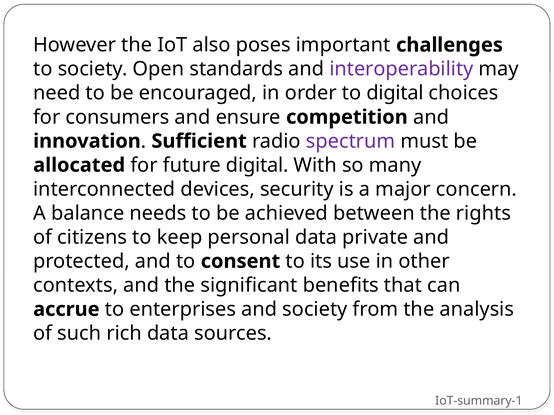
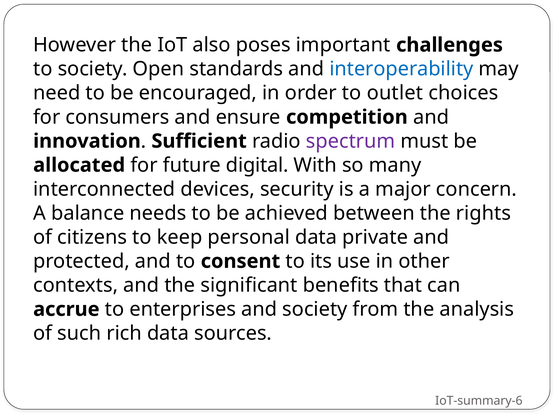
interoperability colour: purple -> blue
to digital: digital -> outlet
IoT-summary-1: IoT-summary-1 -> IoT-summary-6
